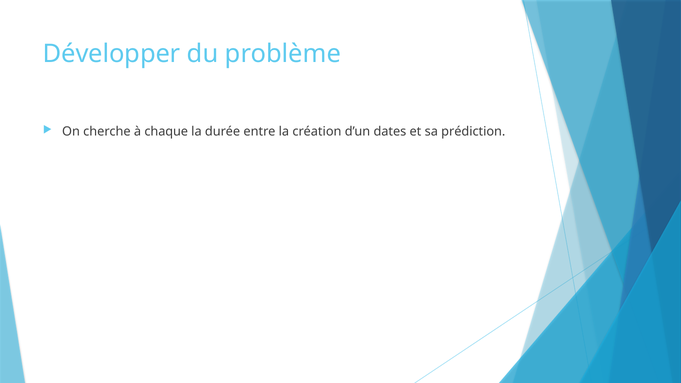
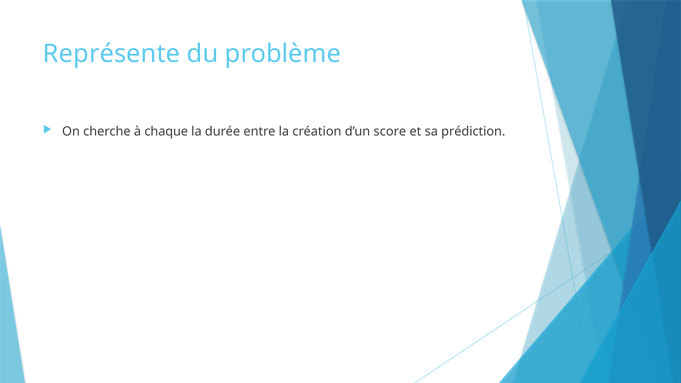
Développer: Développer -> Représente
dates: dates -> score
